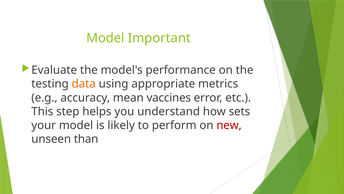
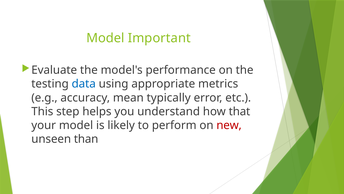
data colour: orange -> blue
vaccines: vaccines -> typically
sets: sets -> that
